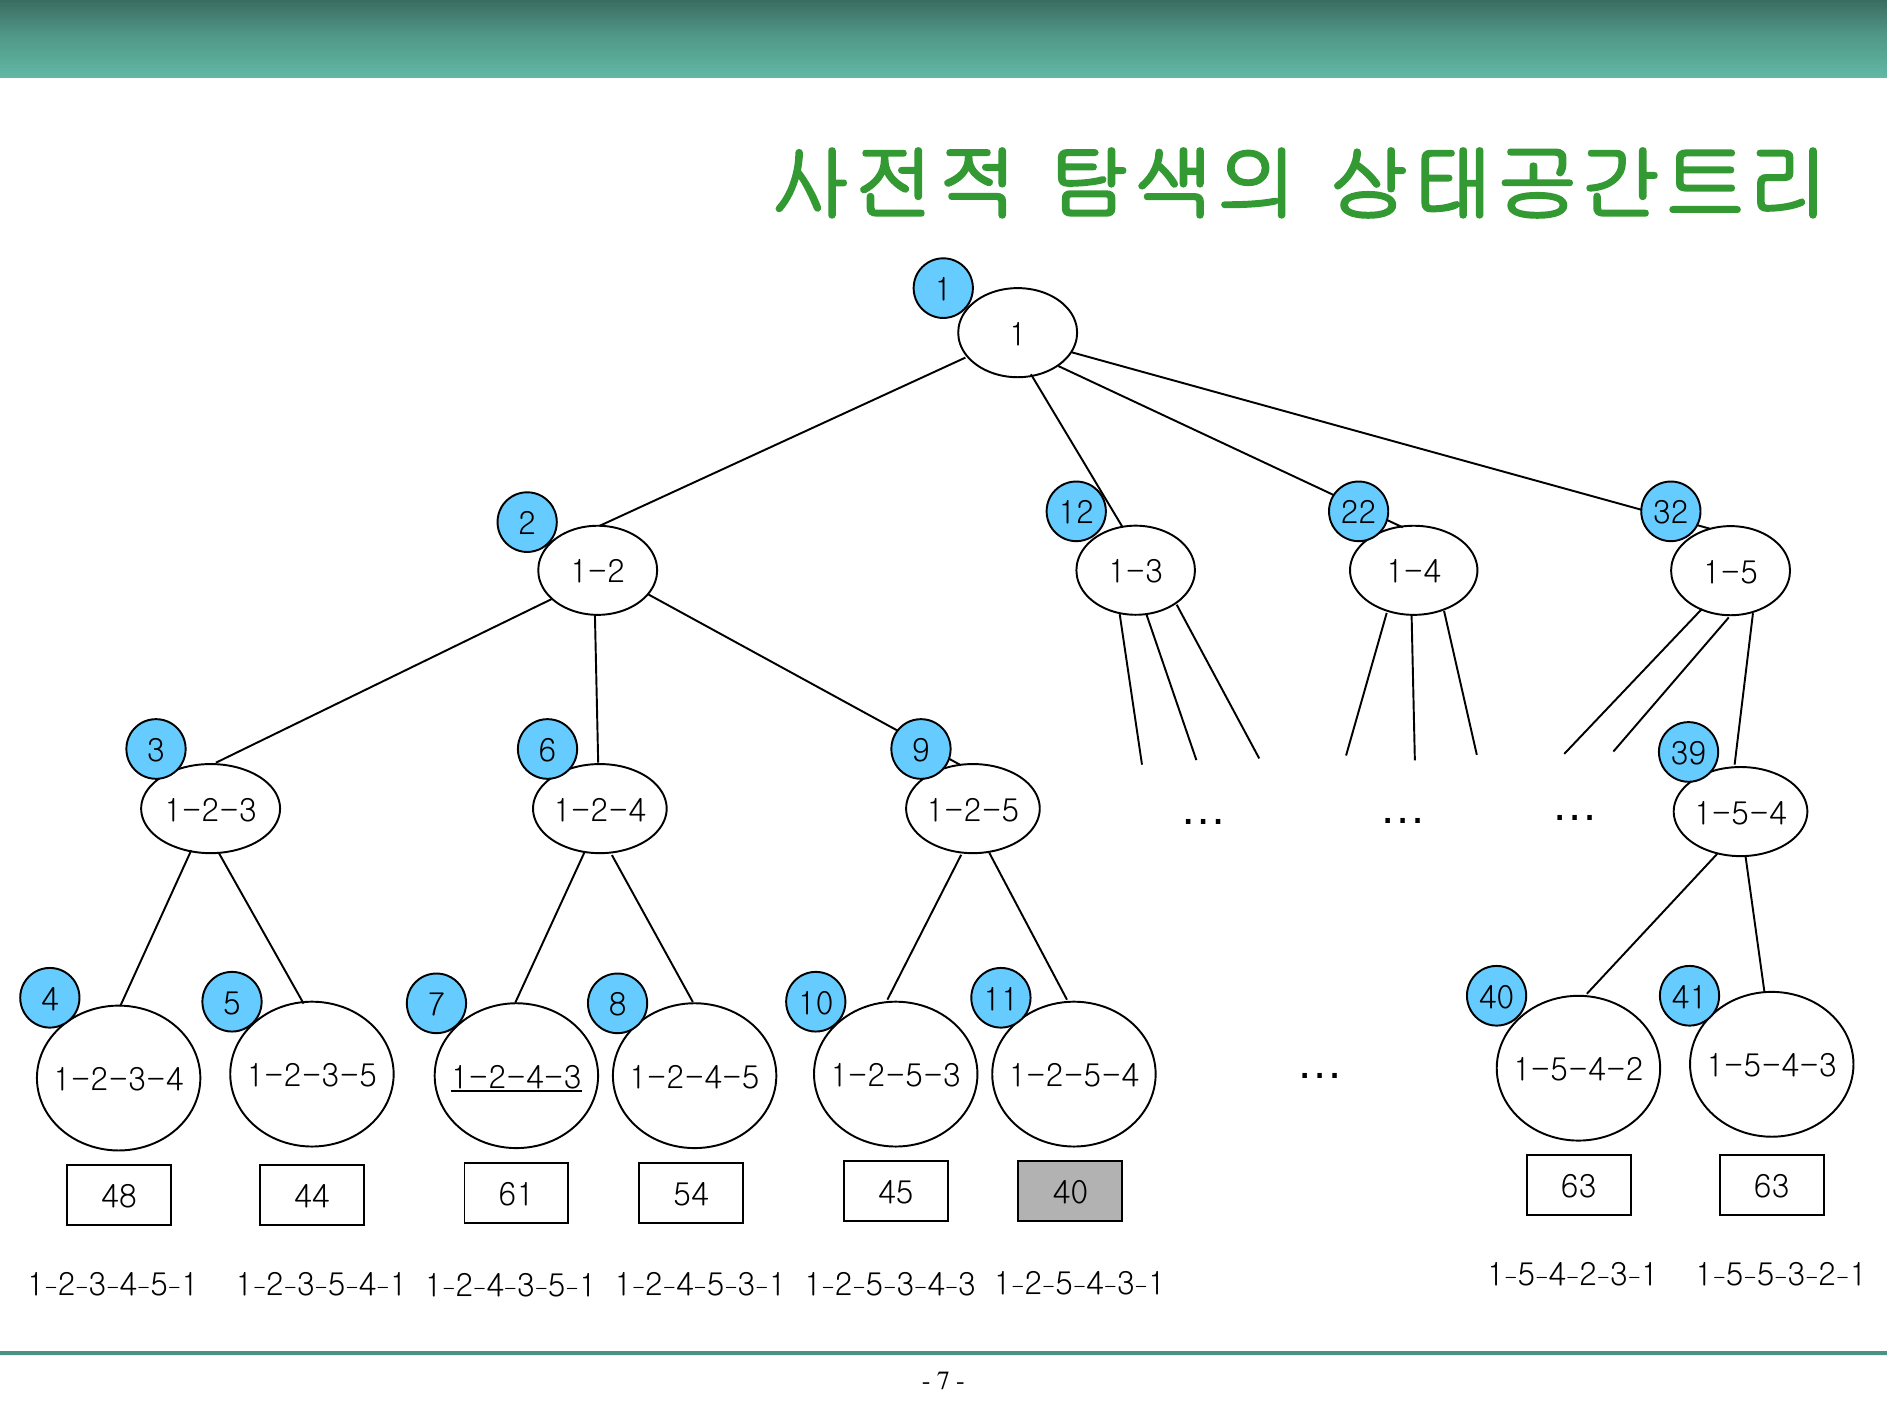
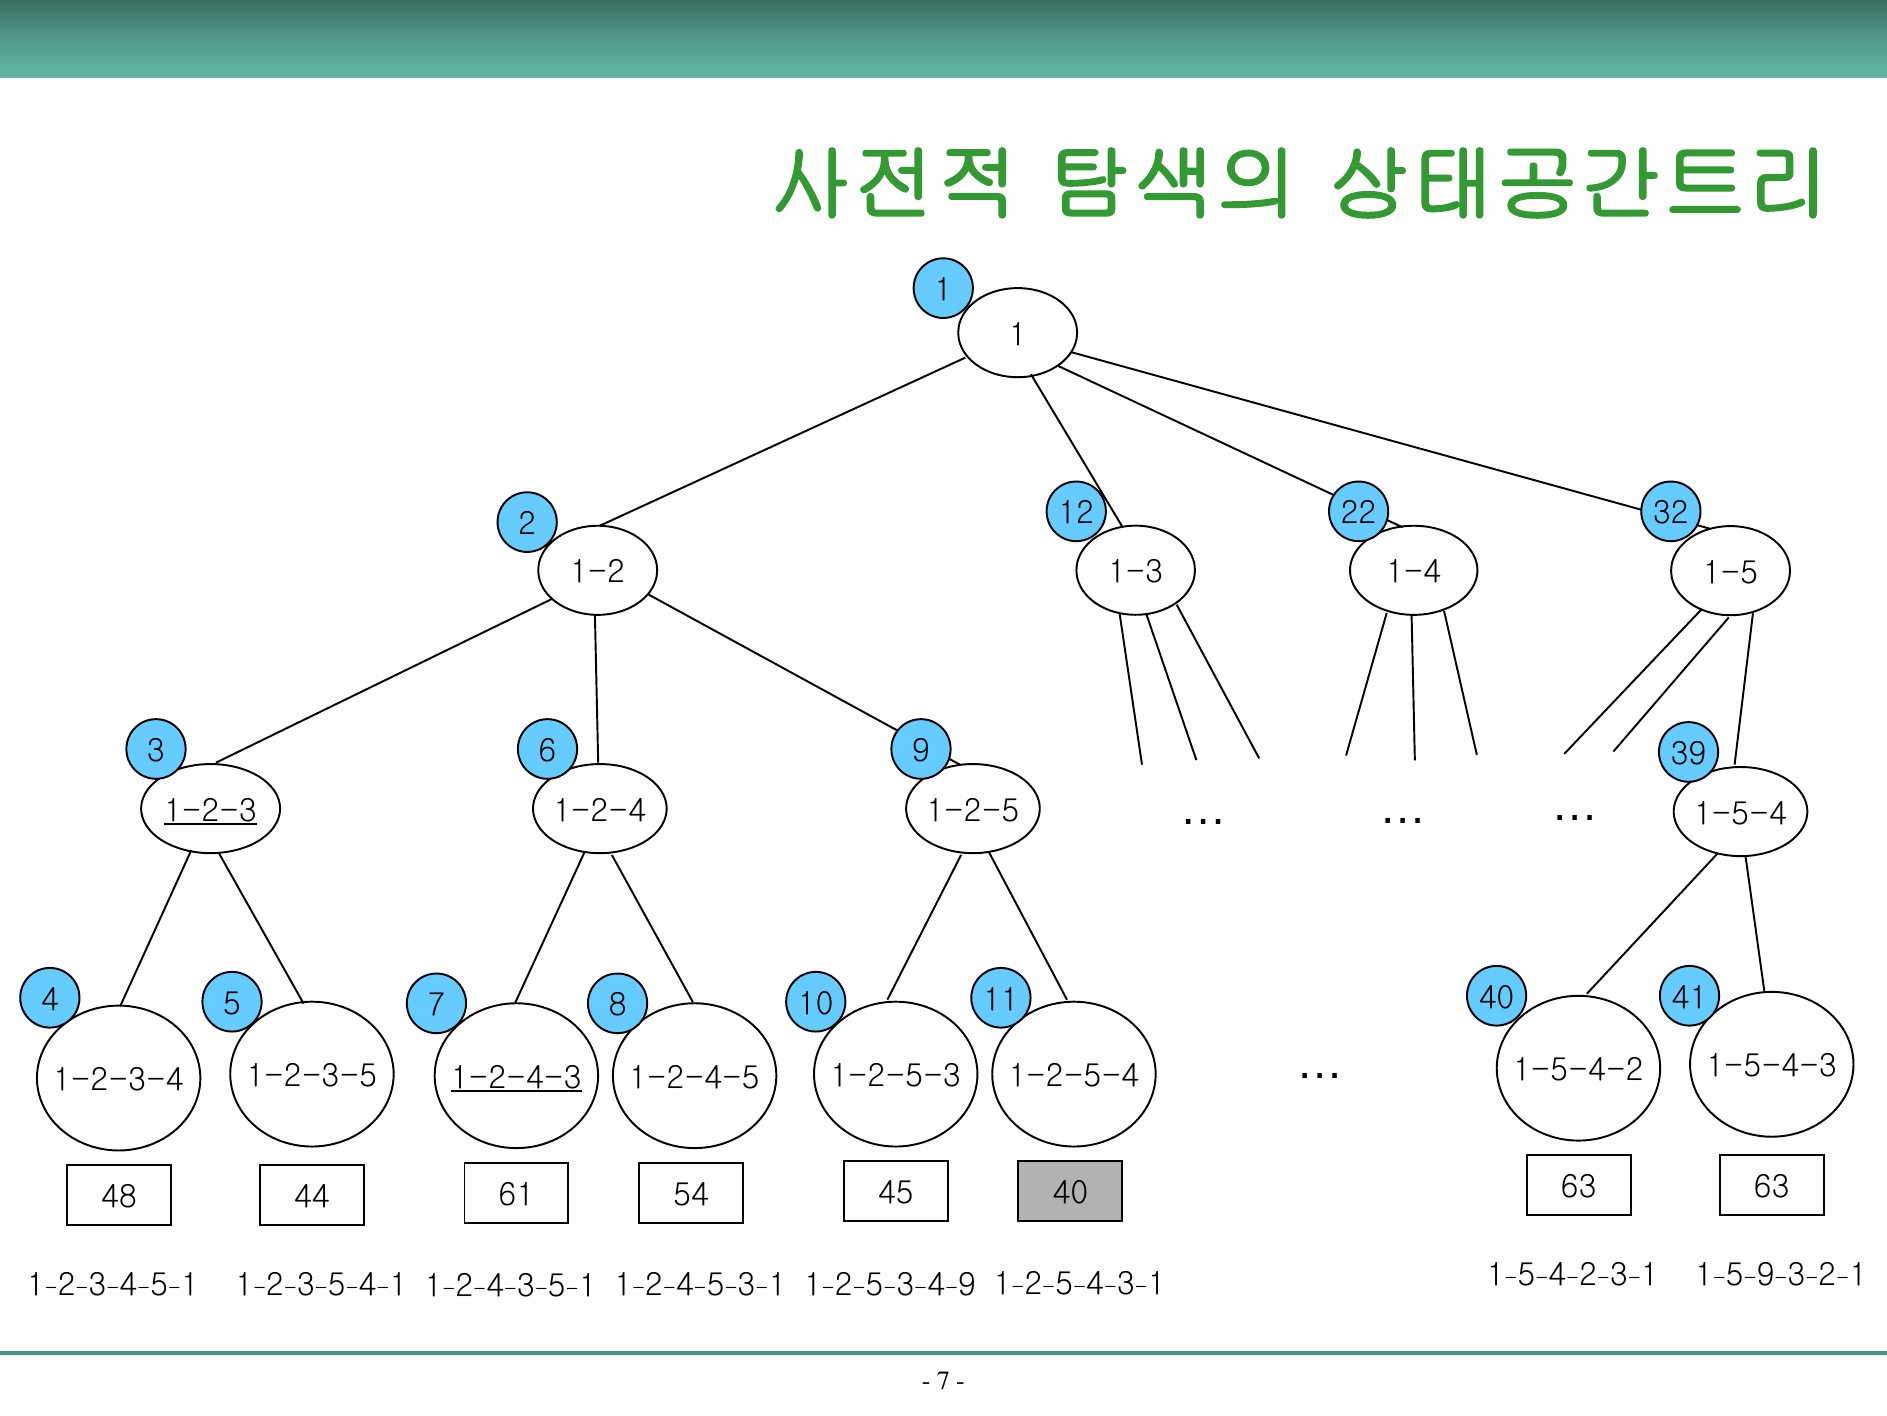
1-2-3 underline: none -> present
5 at (1766, 1274): 5 -> 9
3 at (967, 1284): 3 -> 9
